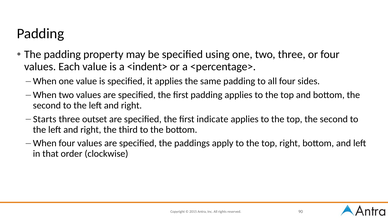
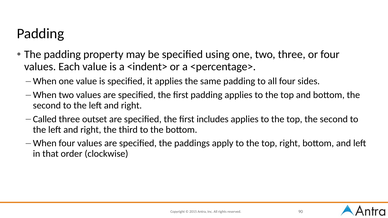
Starts: Starts -> Called
indicate: indicate -> includes
